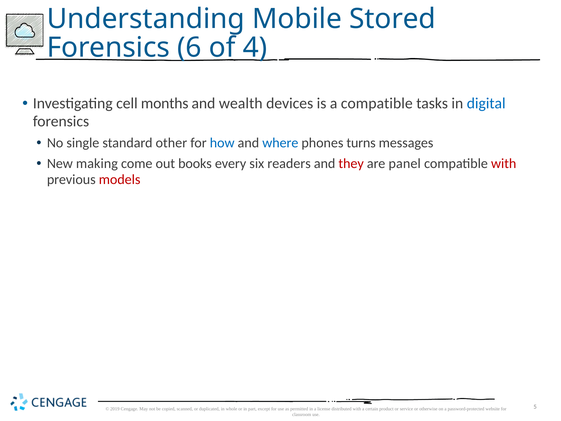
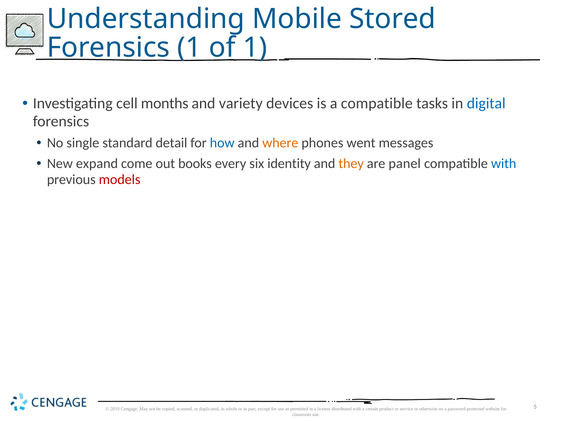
Forensics 6: 6 -> 1
of 4: 4 -> 1
wealth: wealth -> variety
other: other -> detail
where colour: blue -> orange
turns: turns -> went
making: making -> expand
readers: readers -> identity
they colour: red -> orange
with at (504, 163) colour: red -> blue
